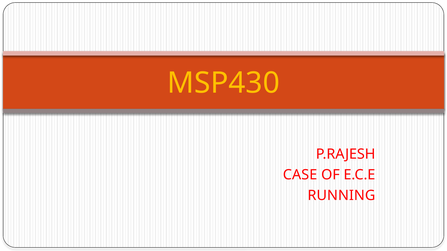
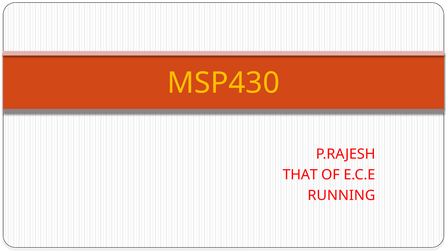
CASE: CASE -> THAT
